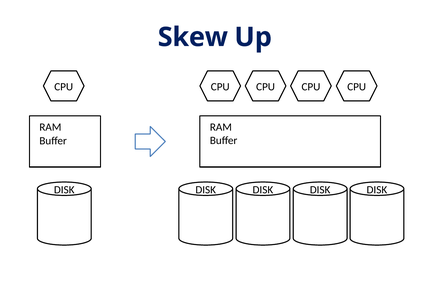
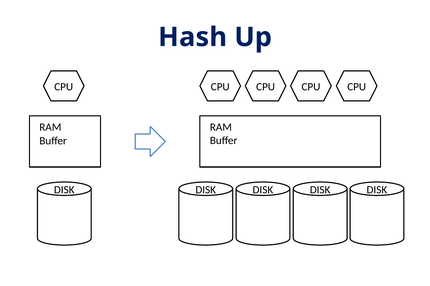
Skew: Skew -> Hash
